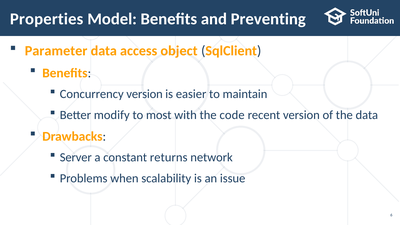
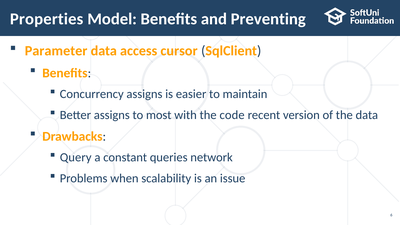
object: object -> cursor
Concurrency version: version -> assigns
Better modify: modify -> assigns
Server: Server -> Query
returns: returns -> queries
